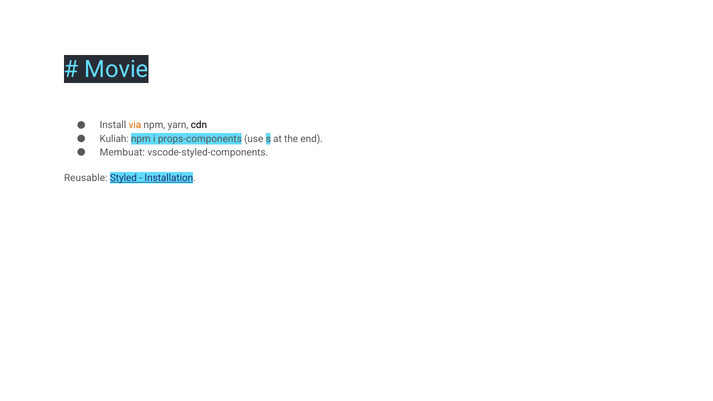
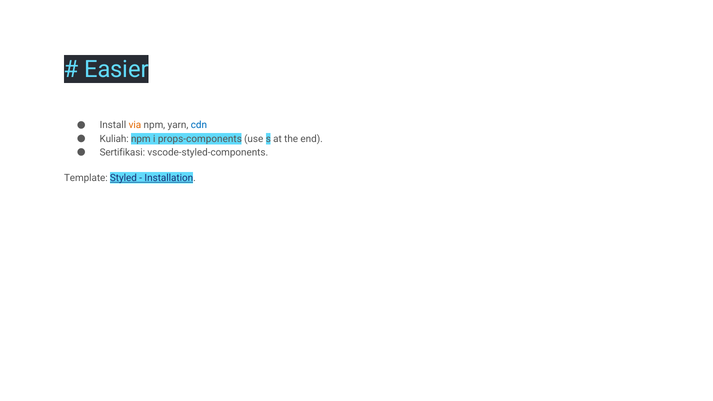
Movie: Movie -> Easier
cdn colour: black -> blue
Membuat: Membuat -> Sertifikasi
Reusable: Reusable -> Template
